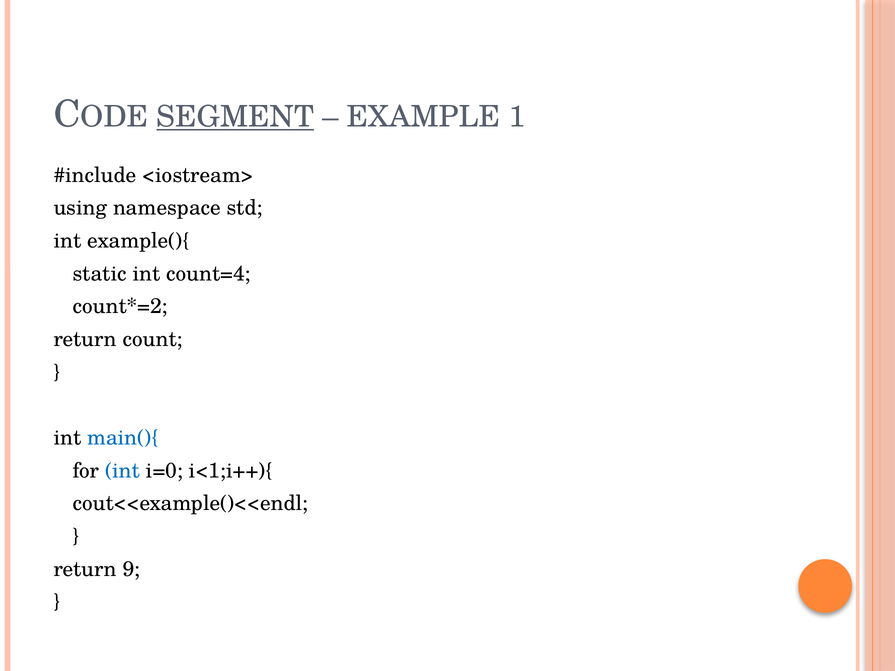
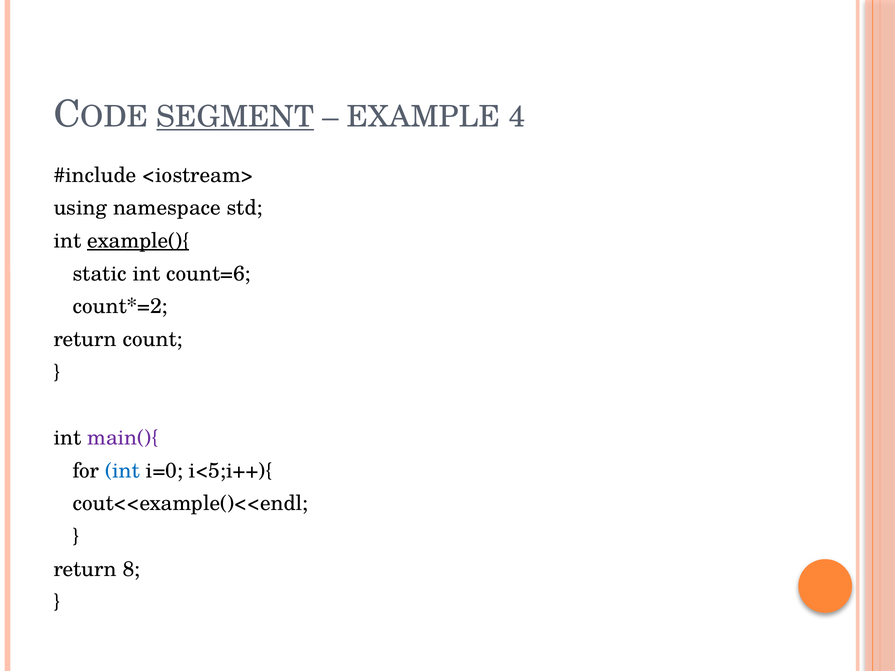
1: 1 -> 4
example(){ underline: none -> present
count=4: count=4 -> count=6
main(){ colour: blue -> purple
i<1;i++){: i<1;i++){ -> i<5;i++){
9: 9 -> 8
